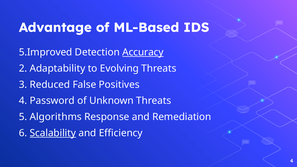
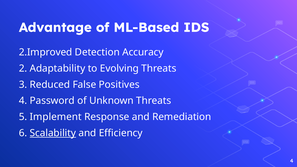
5.Improved: 5.Improved -> 2.Improved
Accuracy underline: present -> none
Algorithms: Algorithms -> Implement
